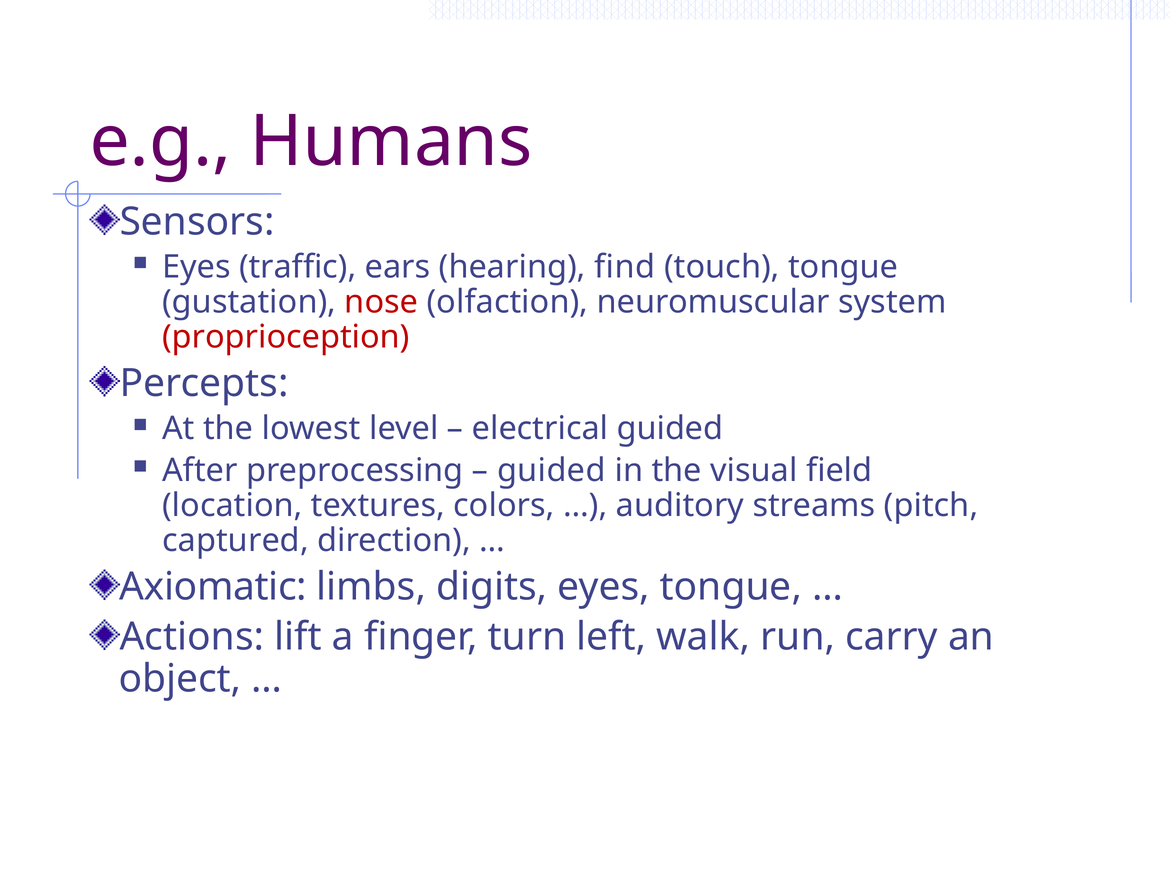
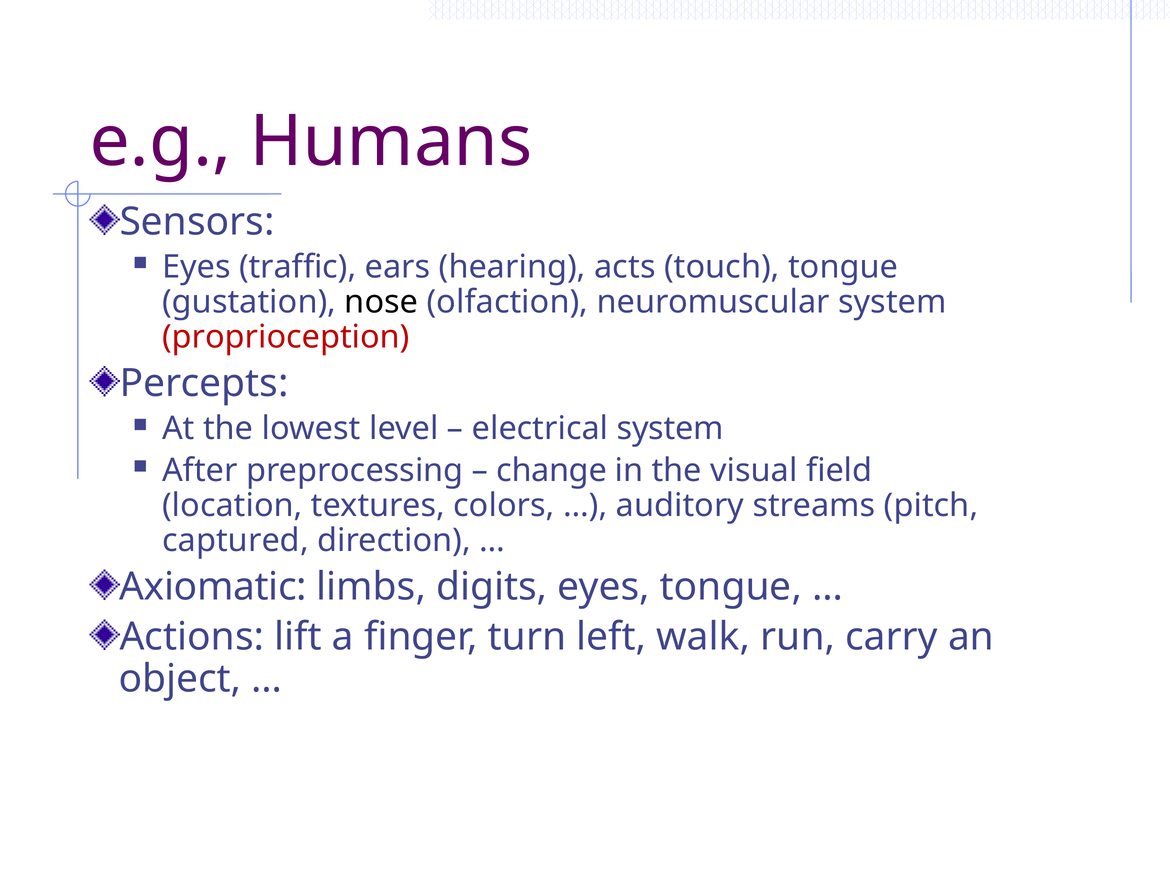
find: find -> acts
nose colour: red -> black
electrical guided: guided -> system
guided at (551, 470): guided -> change
